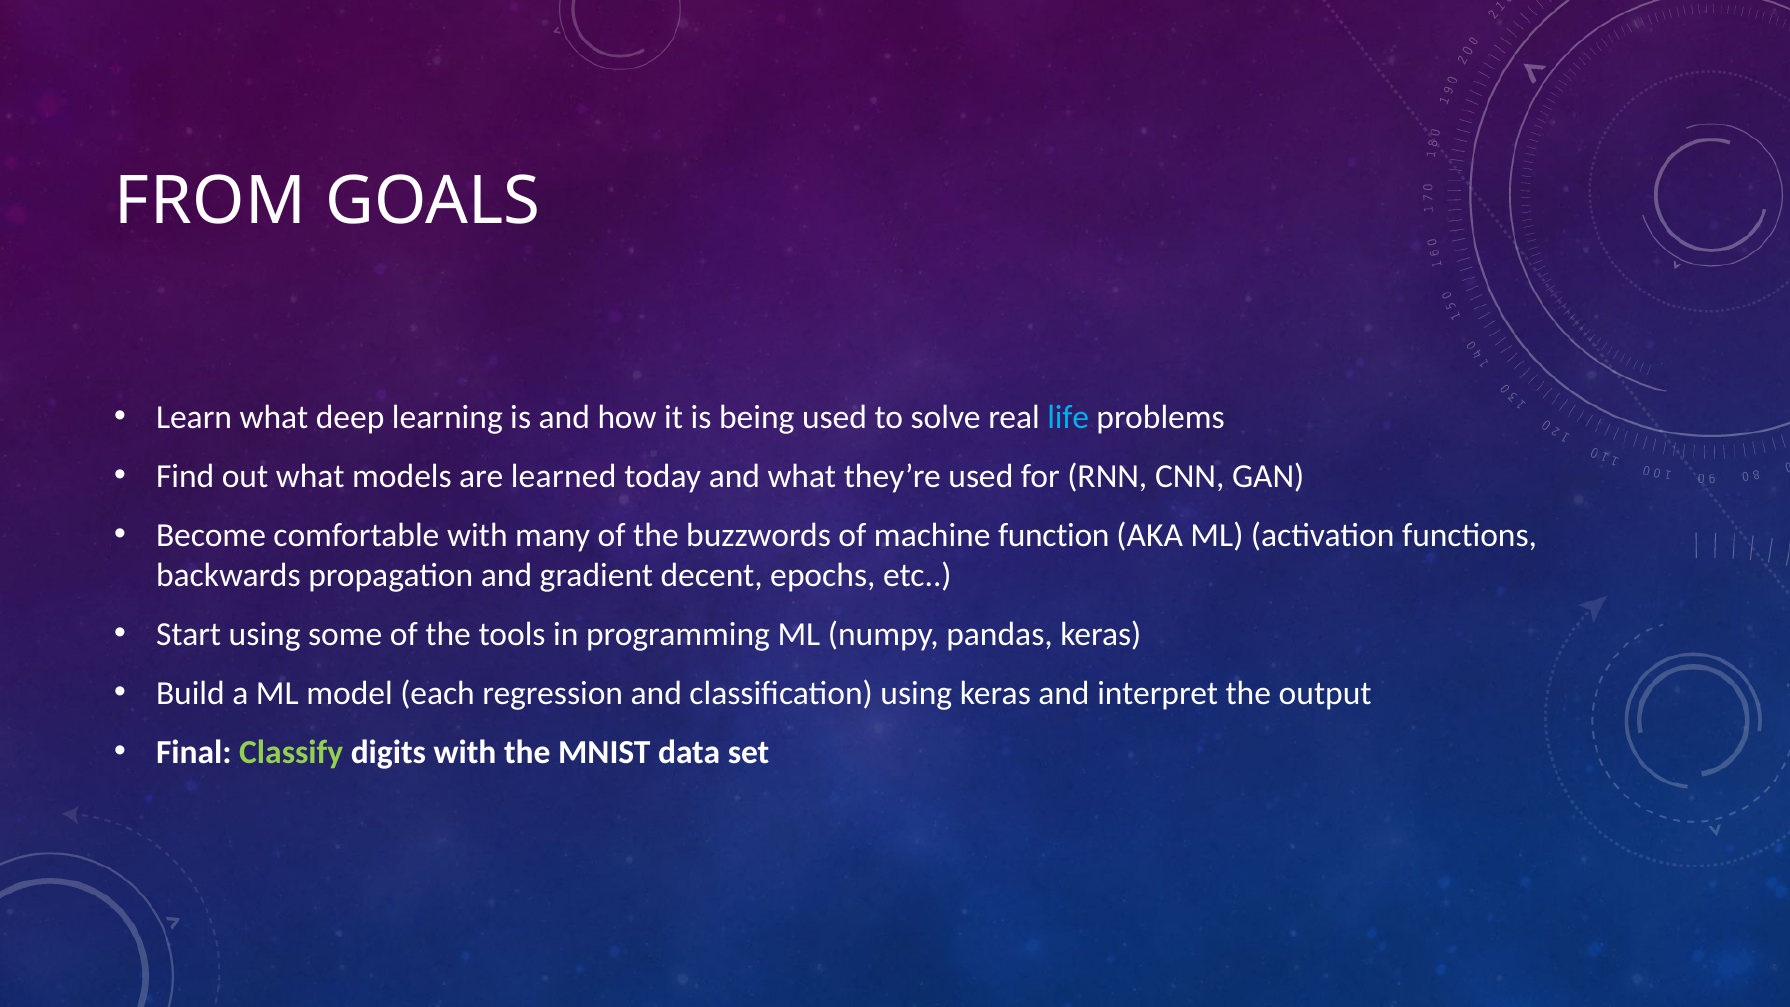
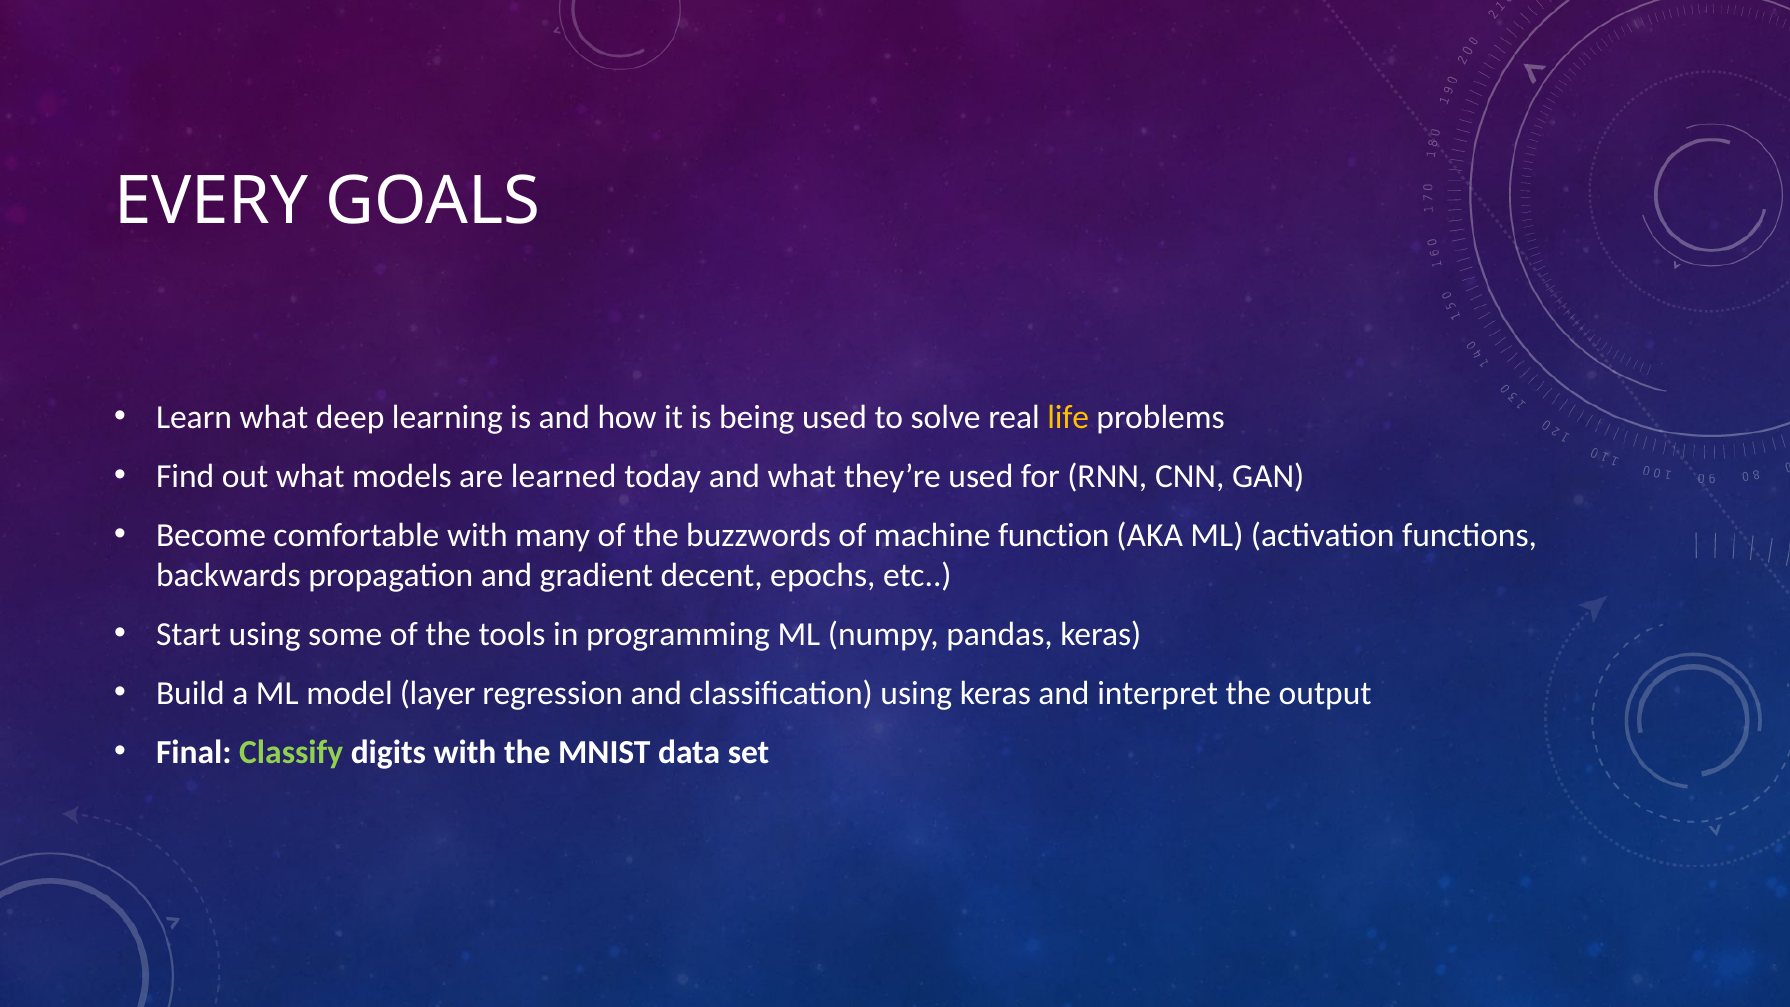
FROM: FROM -> EVERY
life colour: light blue -> yellow
each: each -> layer
